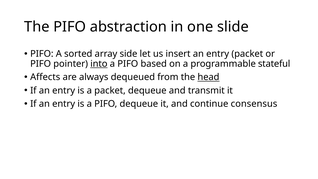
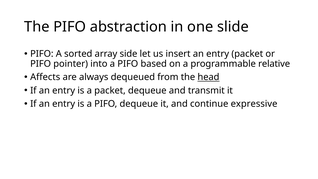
into underline: present -> none
stateful: stateful -> relative
consensus: consensus -> expressive
